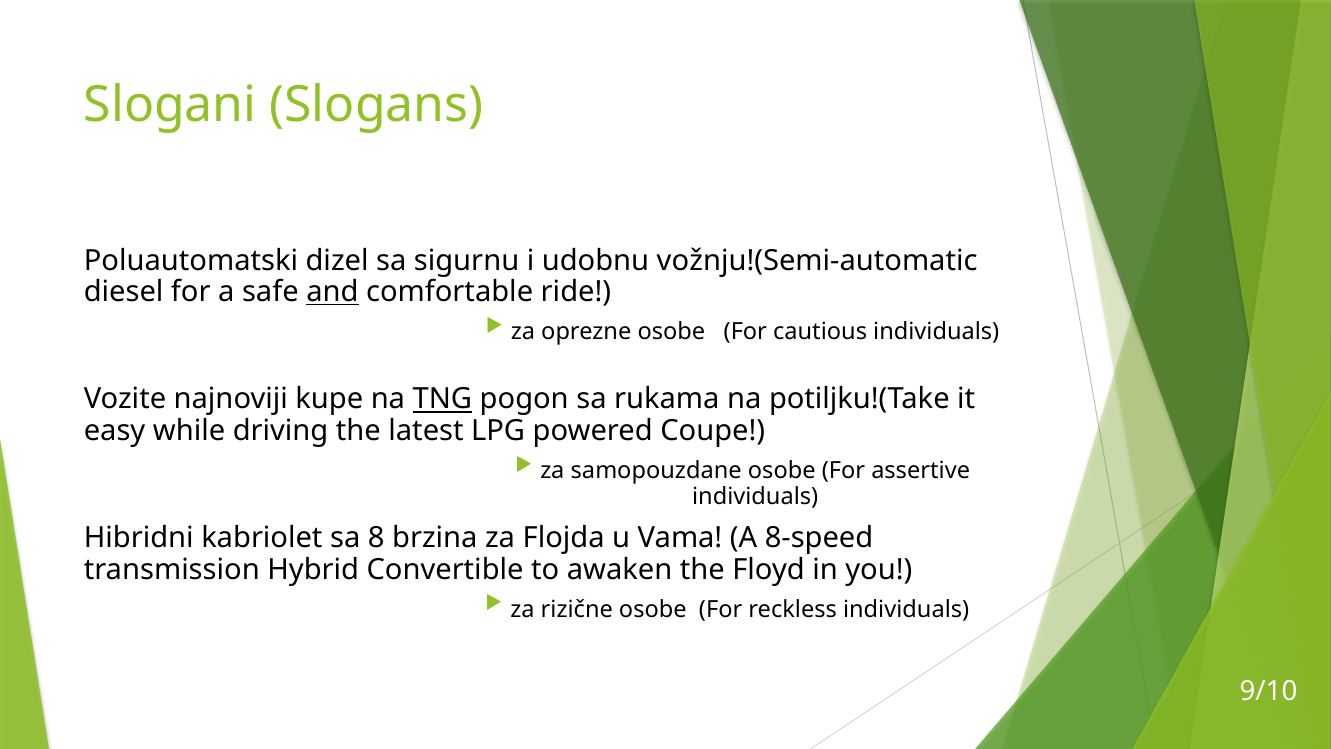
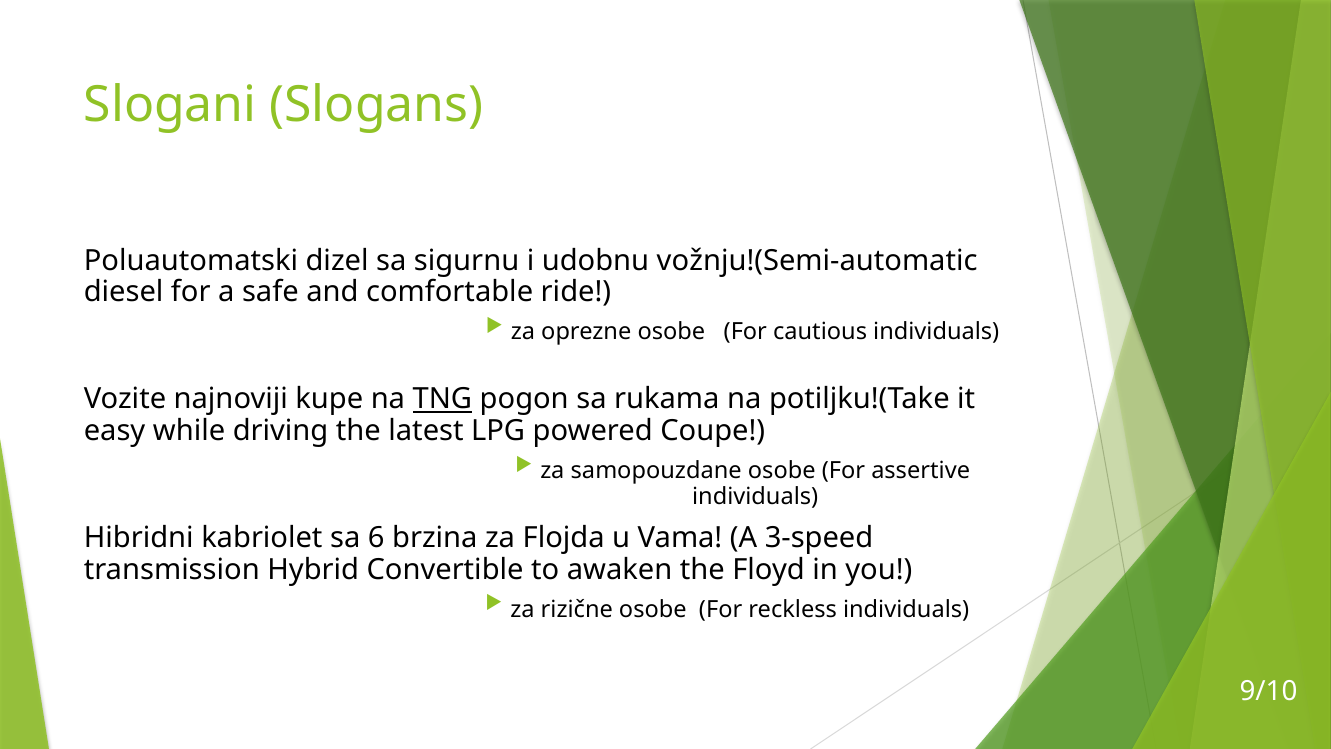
and underline: present -> none
8: 8 -> 6
8-speed: 8-speed -> 3-speed
